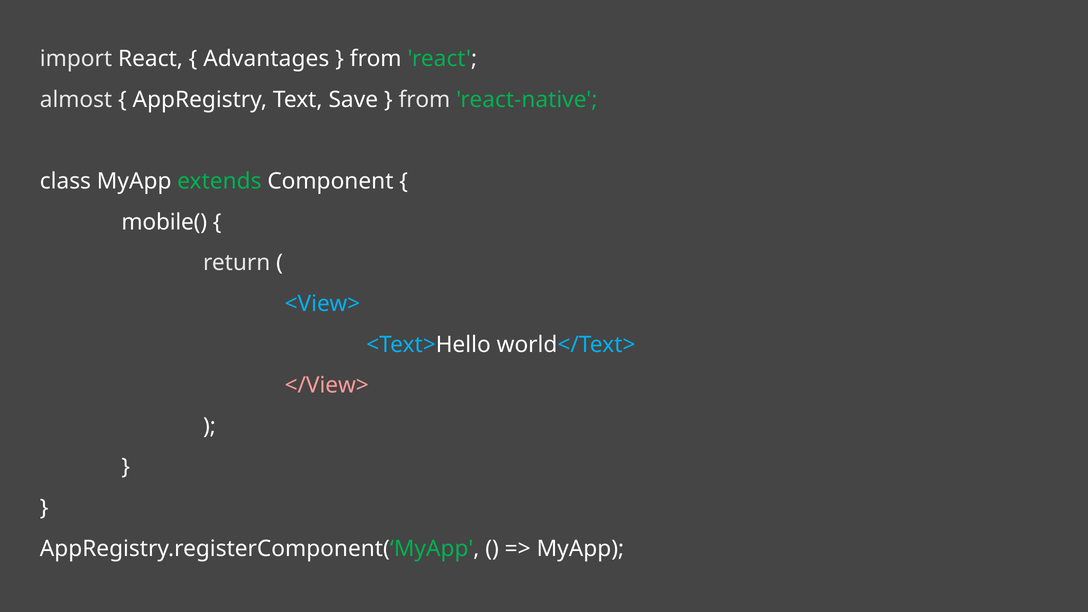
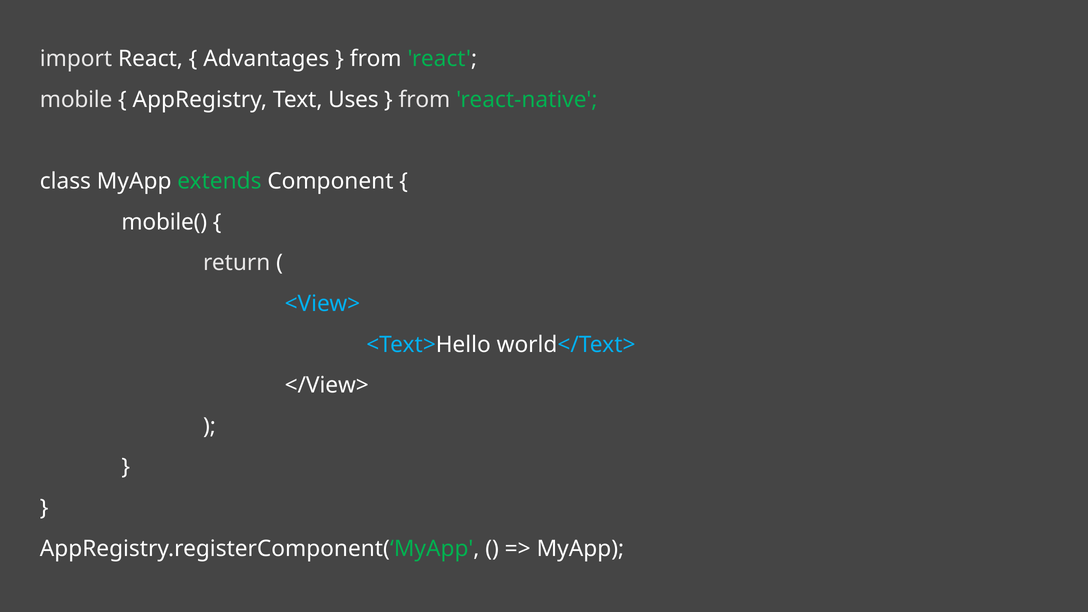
almost: almost -> mobile
Save: Save -> Uses
</View> colour: pink -> white
